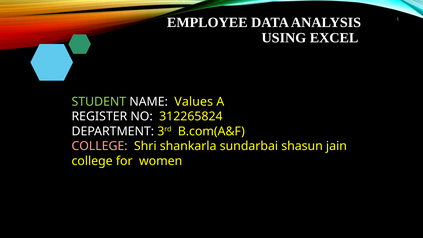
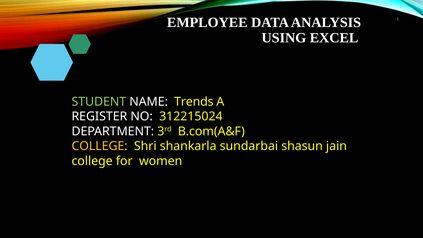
Values: Values -> Trends
312265824: 312265824 -> 312215024
COLLEGE at (100, 146) colour: pink -> yellow
